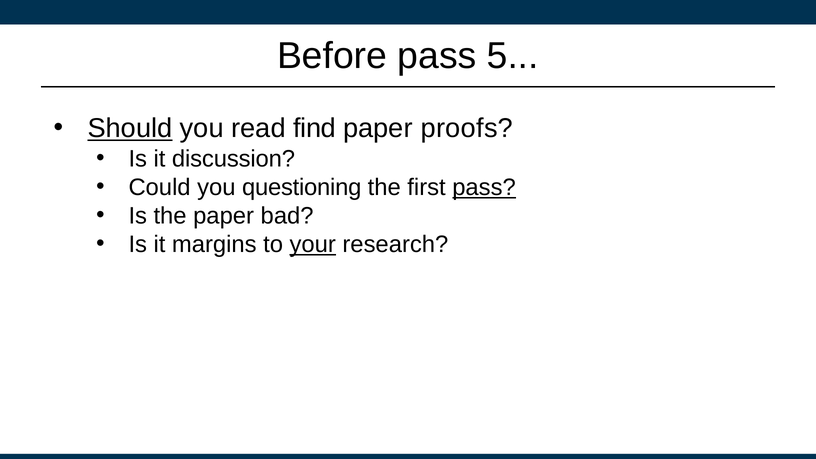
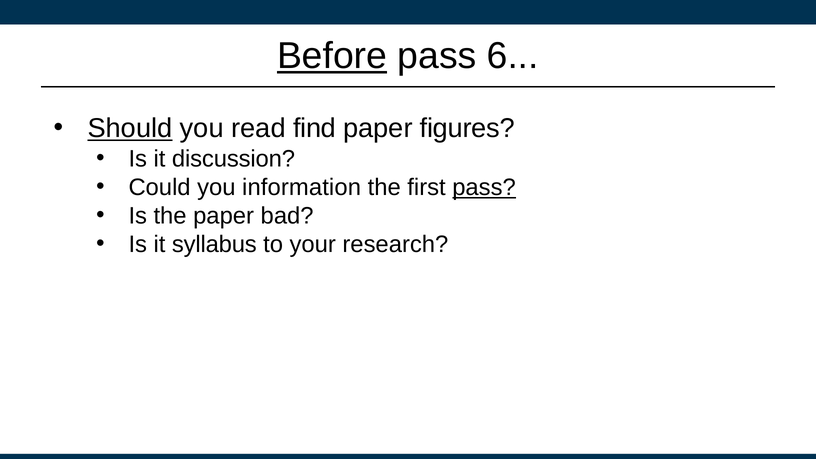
Before underline: none -> present
5: 5 -> 6
proofs: proofs -> figures
questioning: questioning -> information
margins: margins -> syllabus
your underline: present -> none
